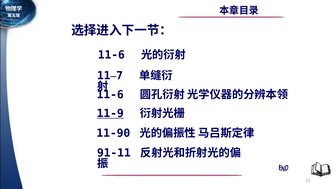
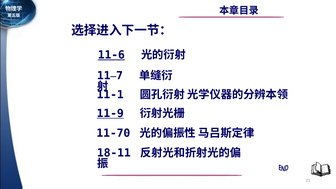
11-6 at (111, 55) underline: none -> present
11-6 at (110, 95): 11-6 -> 11-1
11-90: 11-90 -> 11-70
91-11: 91-11 -> 18-11
